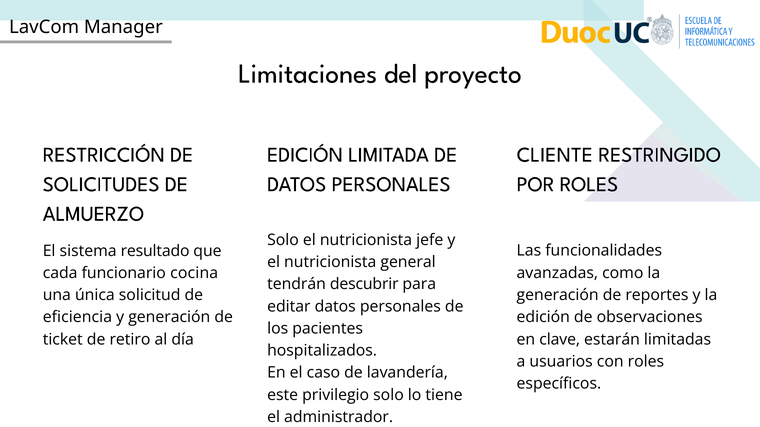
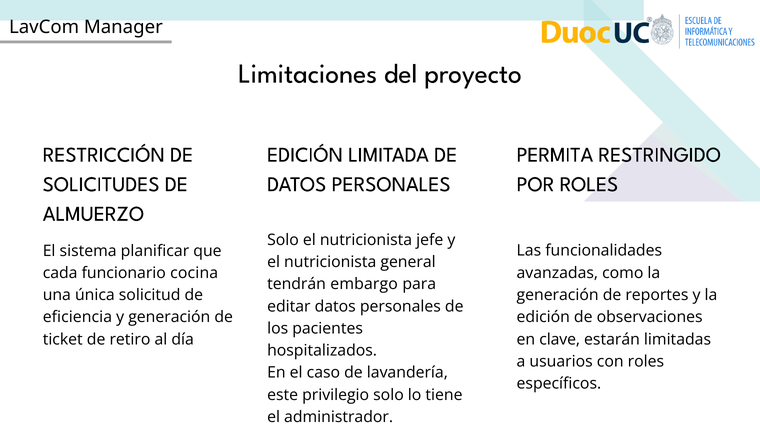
CLIENTE: CLIENTE -> PERMITA
resultado: resultado -> planificar
descubrir: descubrir -> embargo
